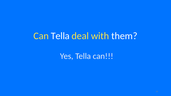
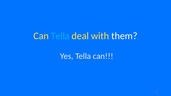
Tella at (60, 36) colour: white -> light blue
